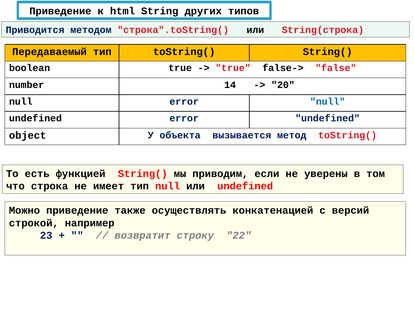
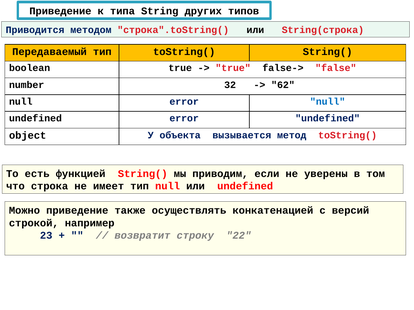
html: html -> типа
14: 14 -> 32
20: 20 -> 62
